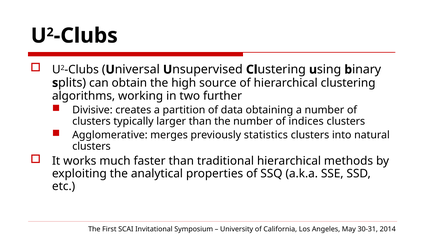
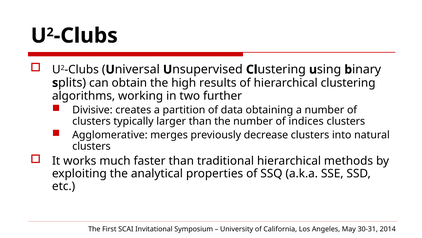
source: source -> results
statistics: statistics -> decrease
